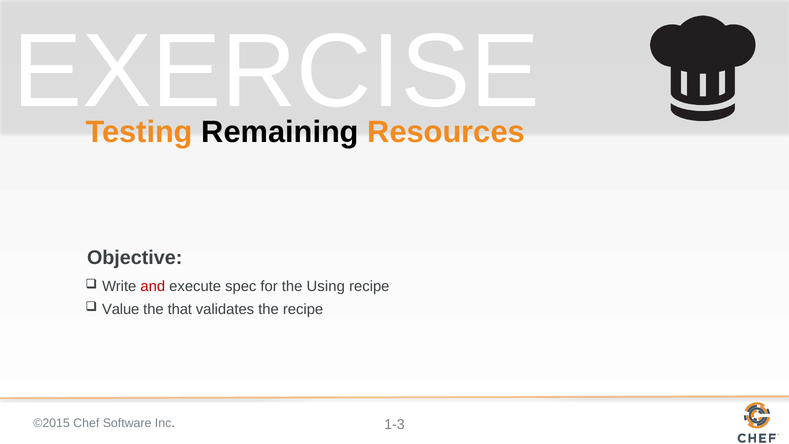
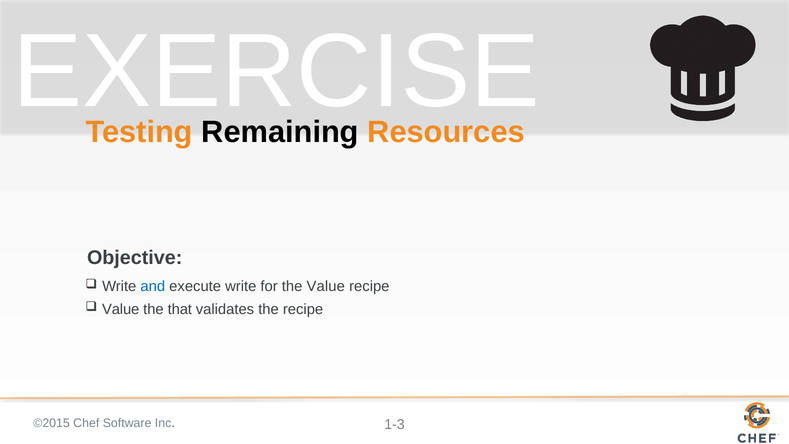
and colour: red -> blue
execute spec: spec -> write
the Using: Using -> Value
